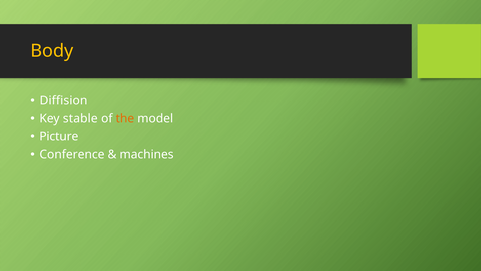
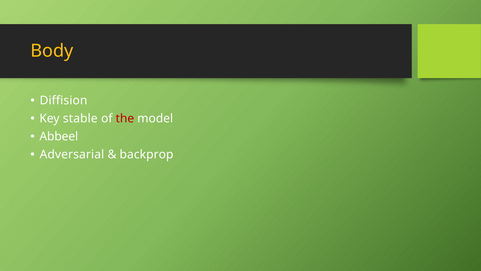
the colour: orange -> red
Picture: Picture -> Abbeel
Conference: Conference -> Adversarial
machines: machines -> backprop
